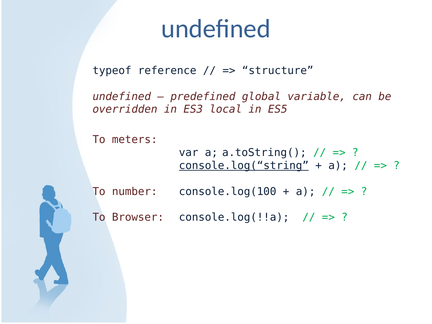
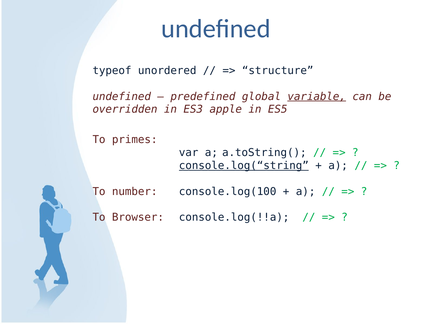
reference: reference -> unordered
variable underline: none -> present
local: local -> apple
meters: meters -> primes
